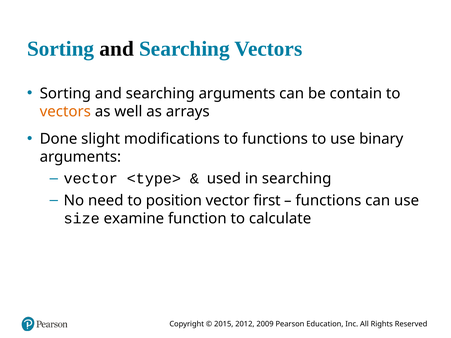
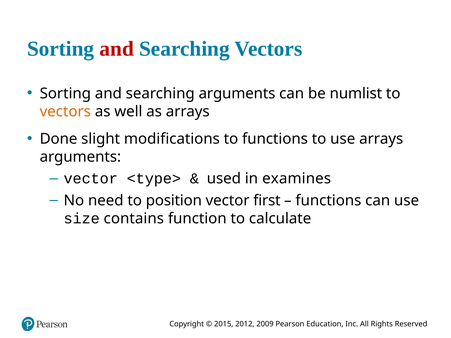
and at (117, 49) colour: black -> red
contain: contain -> numlist
use binary: binary -> arrays
in searching: searching -> examines
examine: examine -> contains
